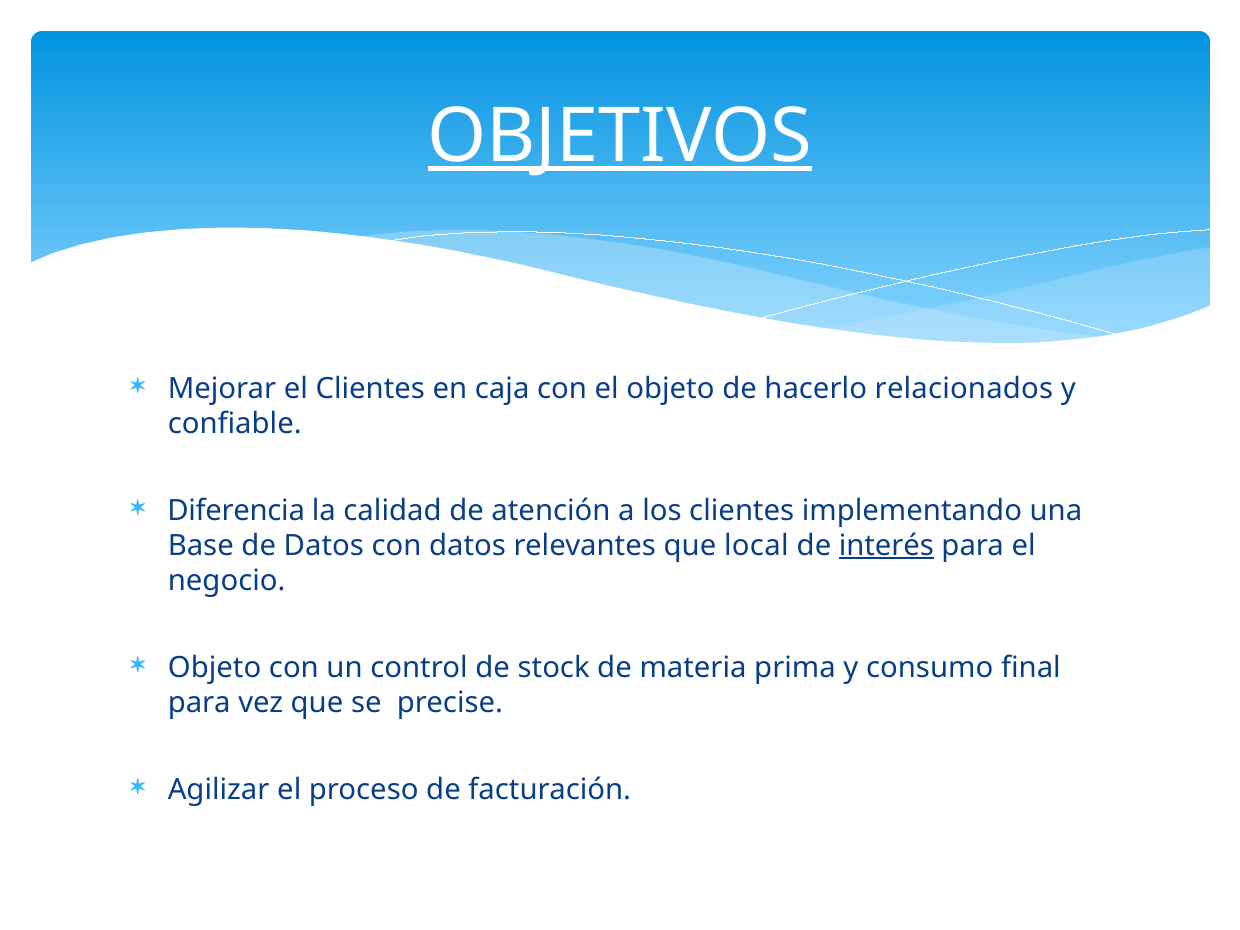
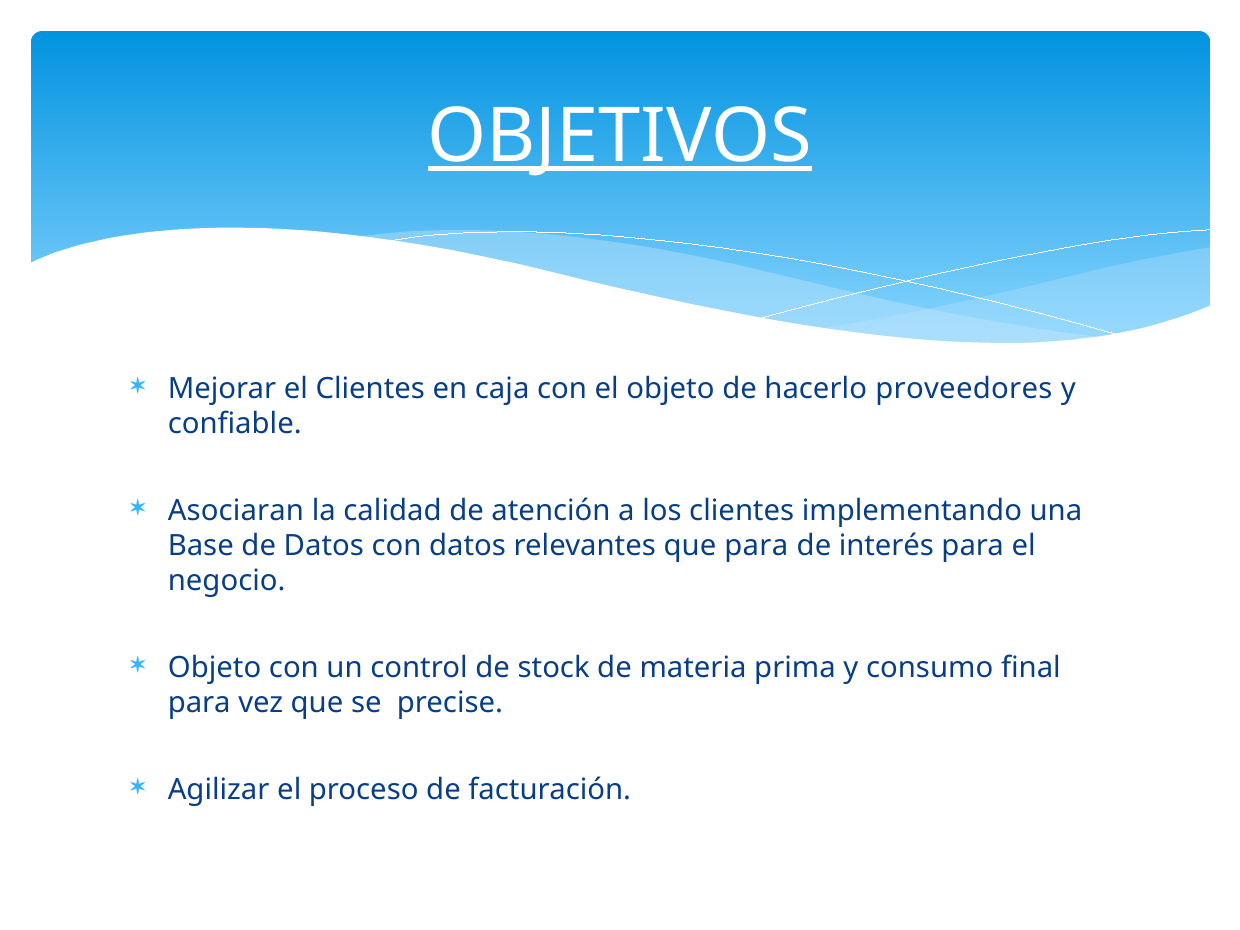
relacionados: relacionados -> proveedores
Diferencia: Diferencia -> Asociaran
que local: local -> para
interés underline: present -> none
